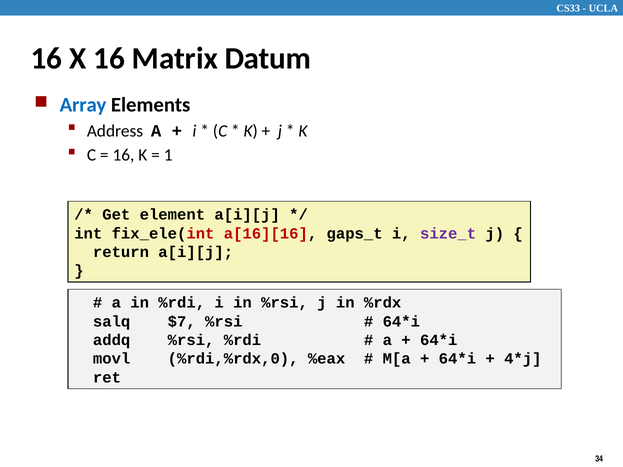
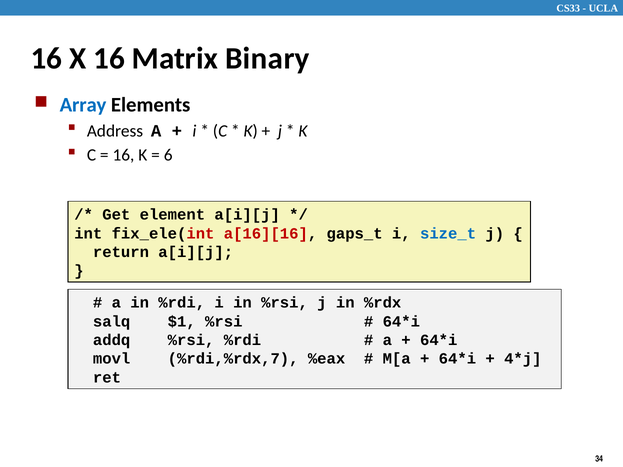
Datum: Datum -> Binary
1: 1 -> 6
size_t colour: purple -> blue
$7: $7 -> $1
%rdi,%rdx,0: %rdi,%rdx,0 -> %rdi,%rdx,7
